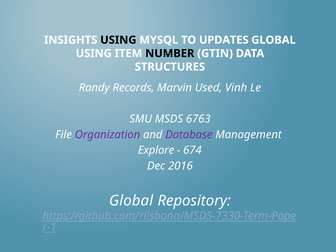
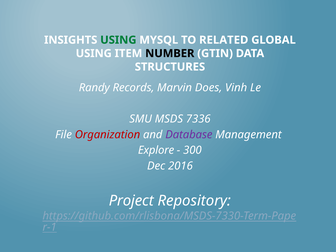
USING at (118, 40) colour: black -> green
UPDATES: UPDATES -> RELATED
Used: Used -> Does
6763: 6763 -> 7336
Organization colour: purple -> red
674: 674 -> 300
Global at (131, 201): Global -> Project
